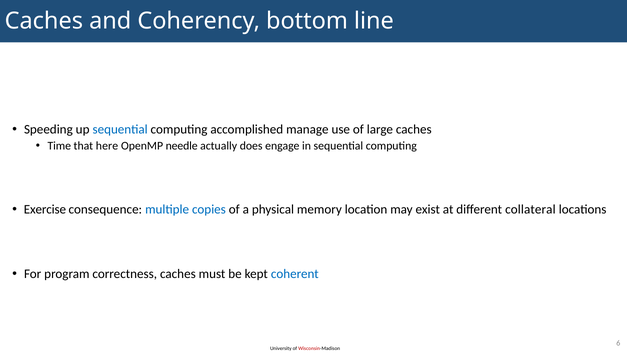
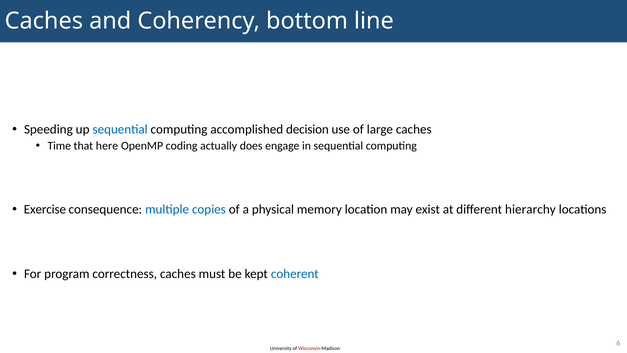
manage: manage -> decision
needle: needle -> coding
collateral: collateral -> hierarchy
